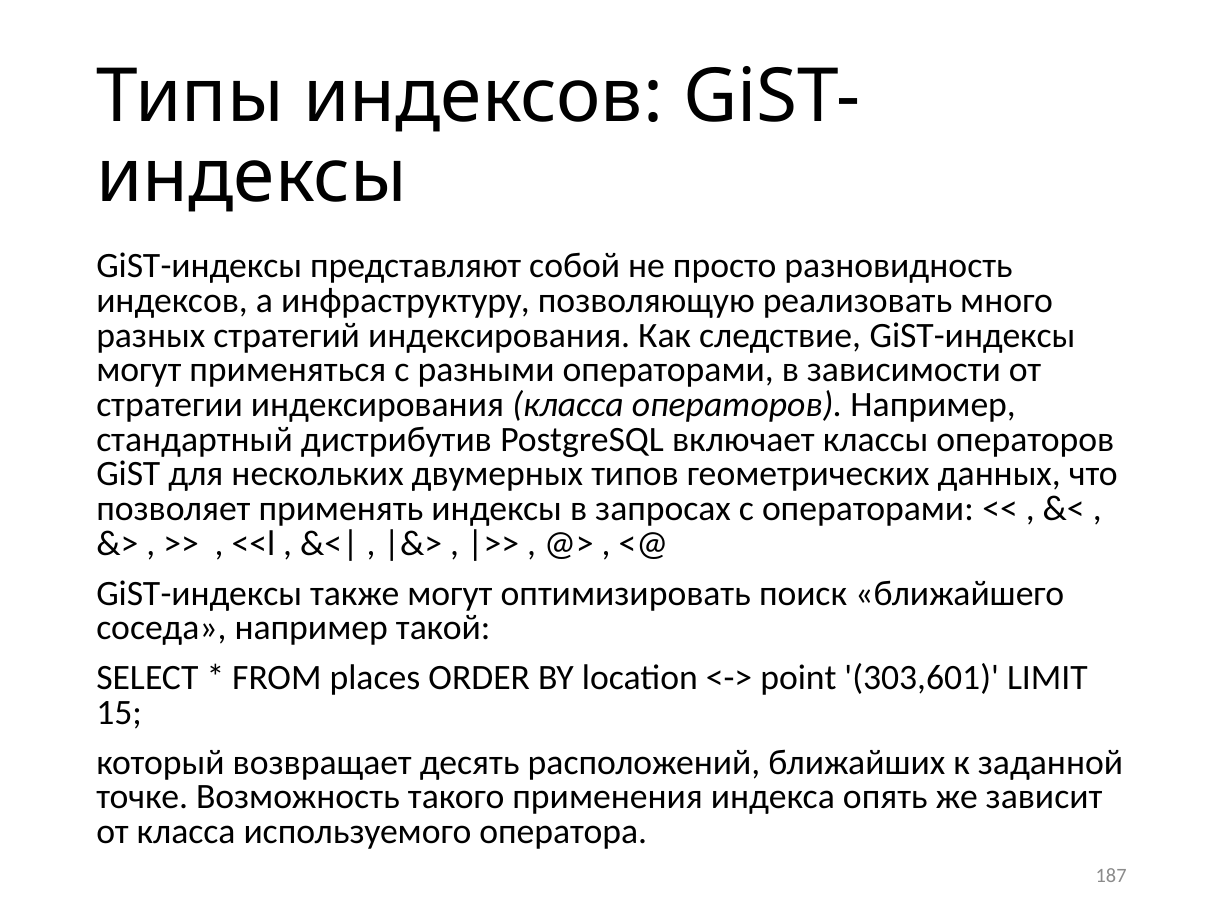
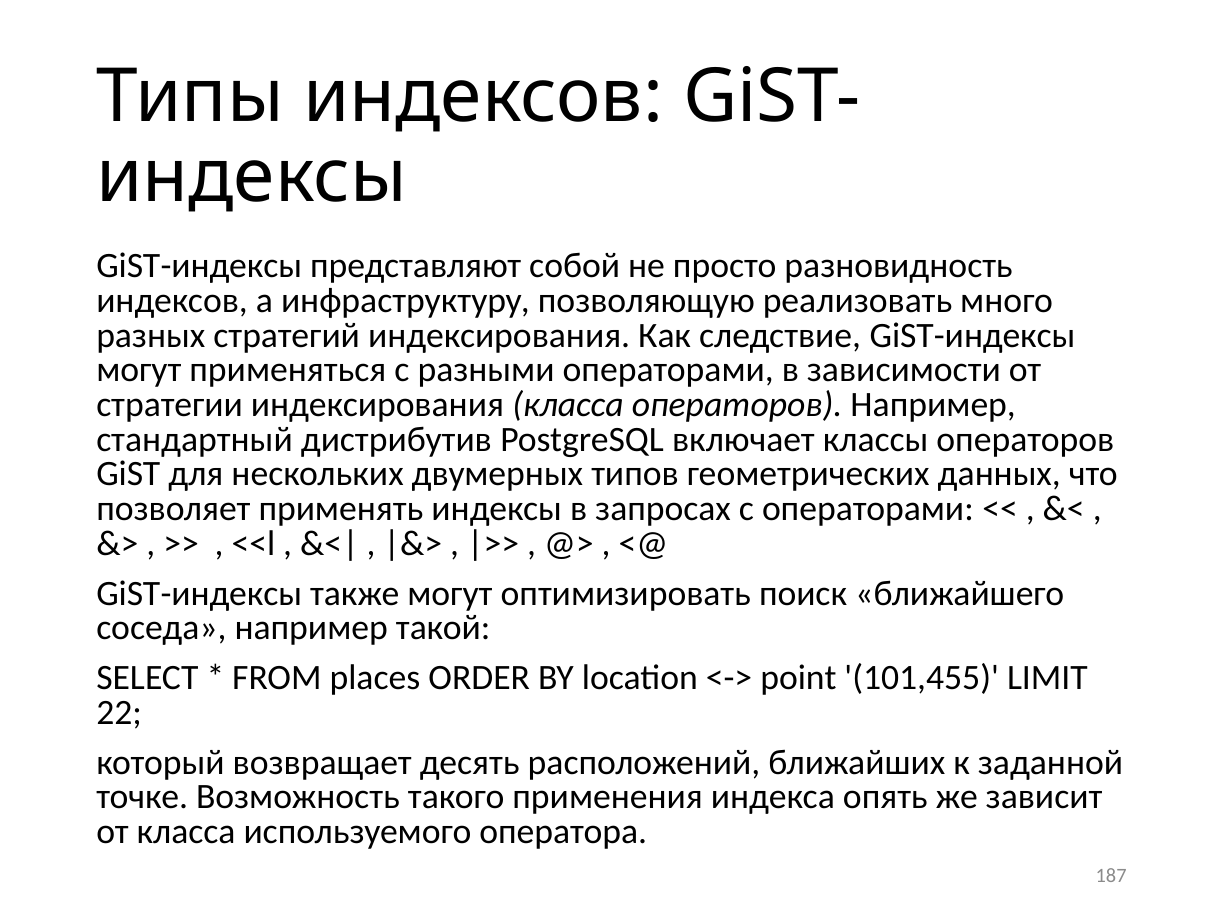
303,601: 303,601 -> 101,455
15: 15 -> 22
